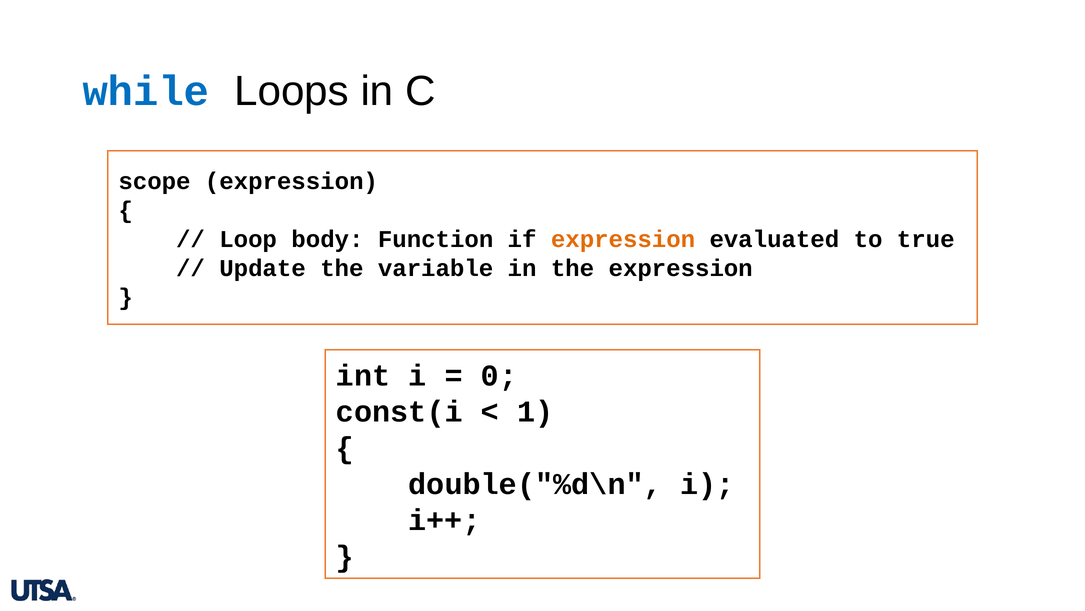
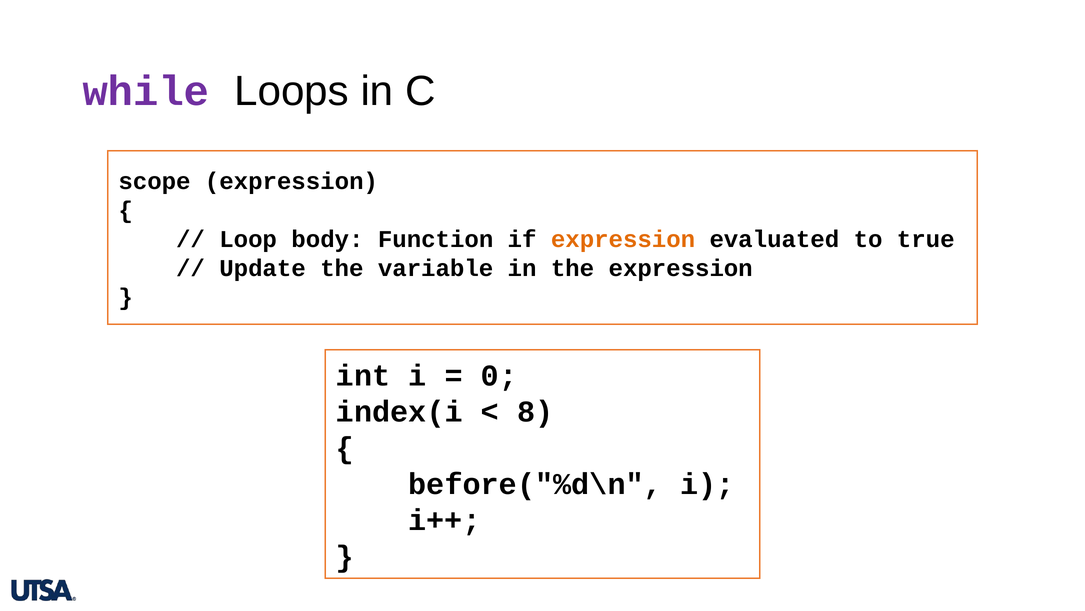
while colour: blue -> purple
const(i: const(i -> index(i
1: 1 -> 8
double("%d\n: double("%d\n -> before("%d\n
